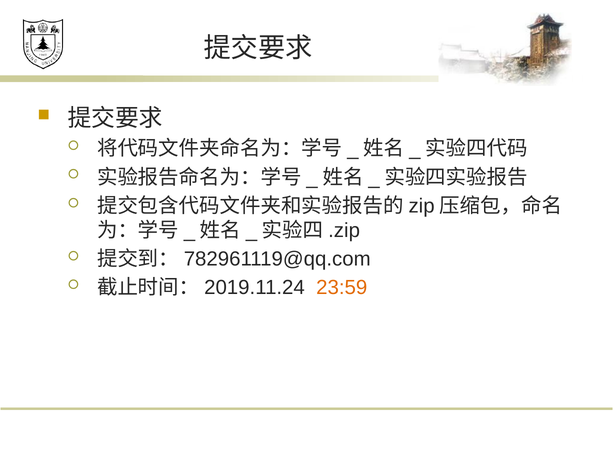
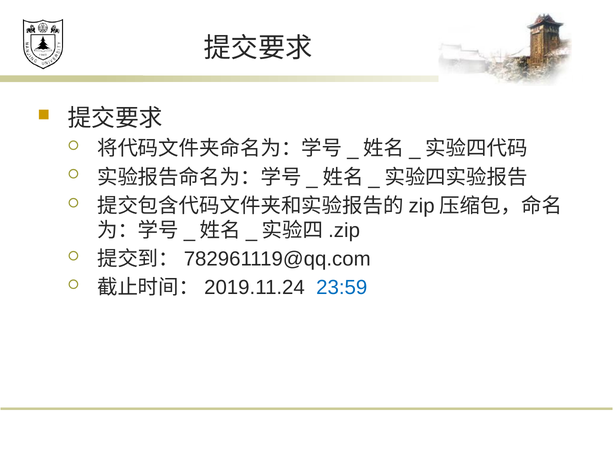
23:59 colour: orange -> blue
